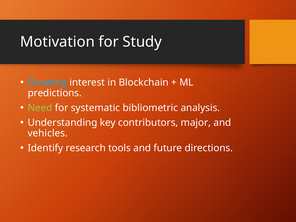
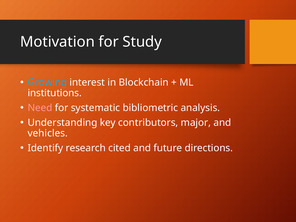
predictions: predictions -> institutions
Need colour: light green -> pink
tools: tools -> cited
